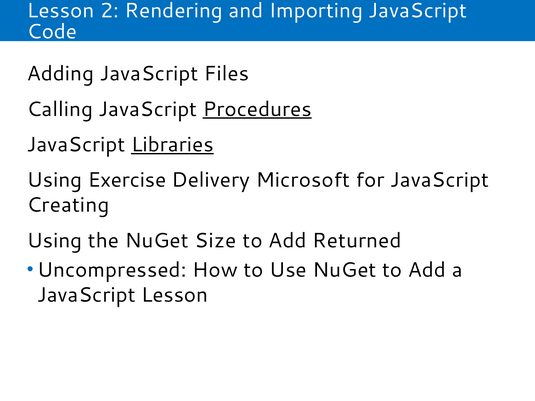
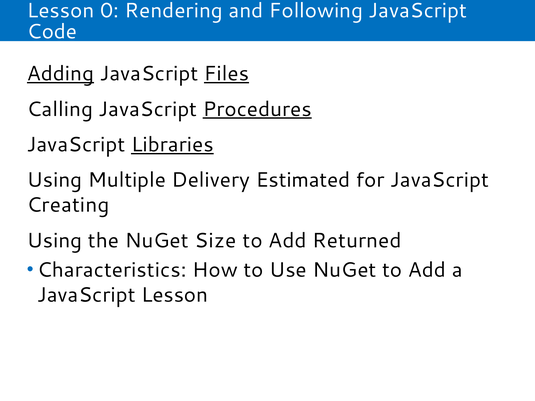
2: 2 -> 0
Importing: Importing -> Following
Adding underline: none -> present
Files underline: none -> present
Exercise: Exercise -> Multiple
Microsoft: Microsoft -> Estimated
Uncompressed: Uncompressed -> Characteristics
